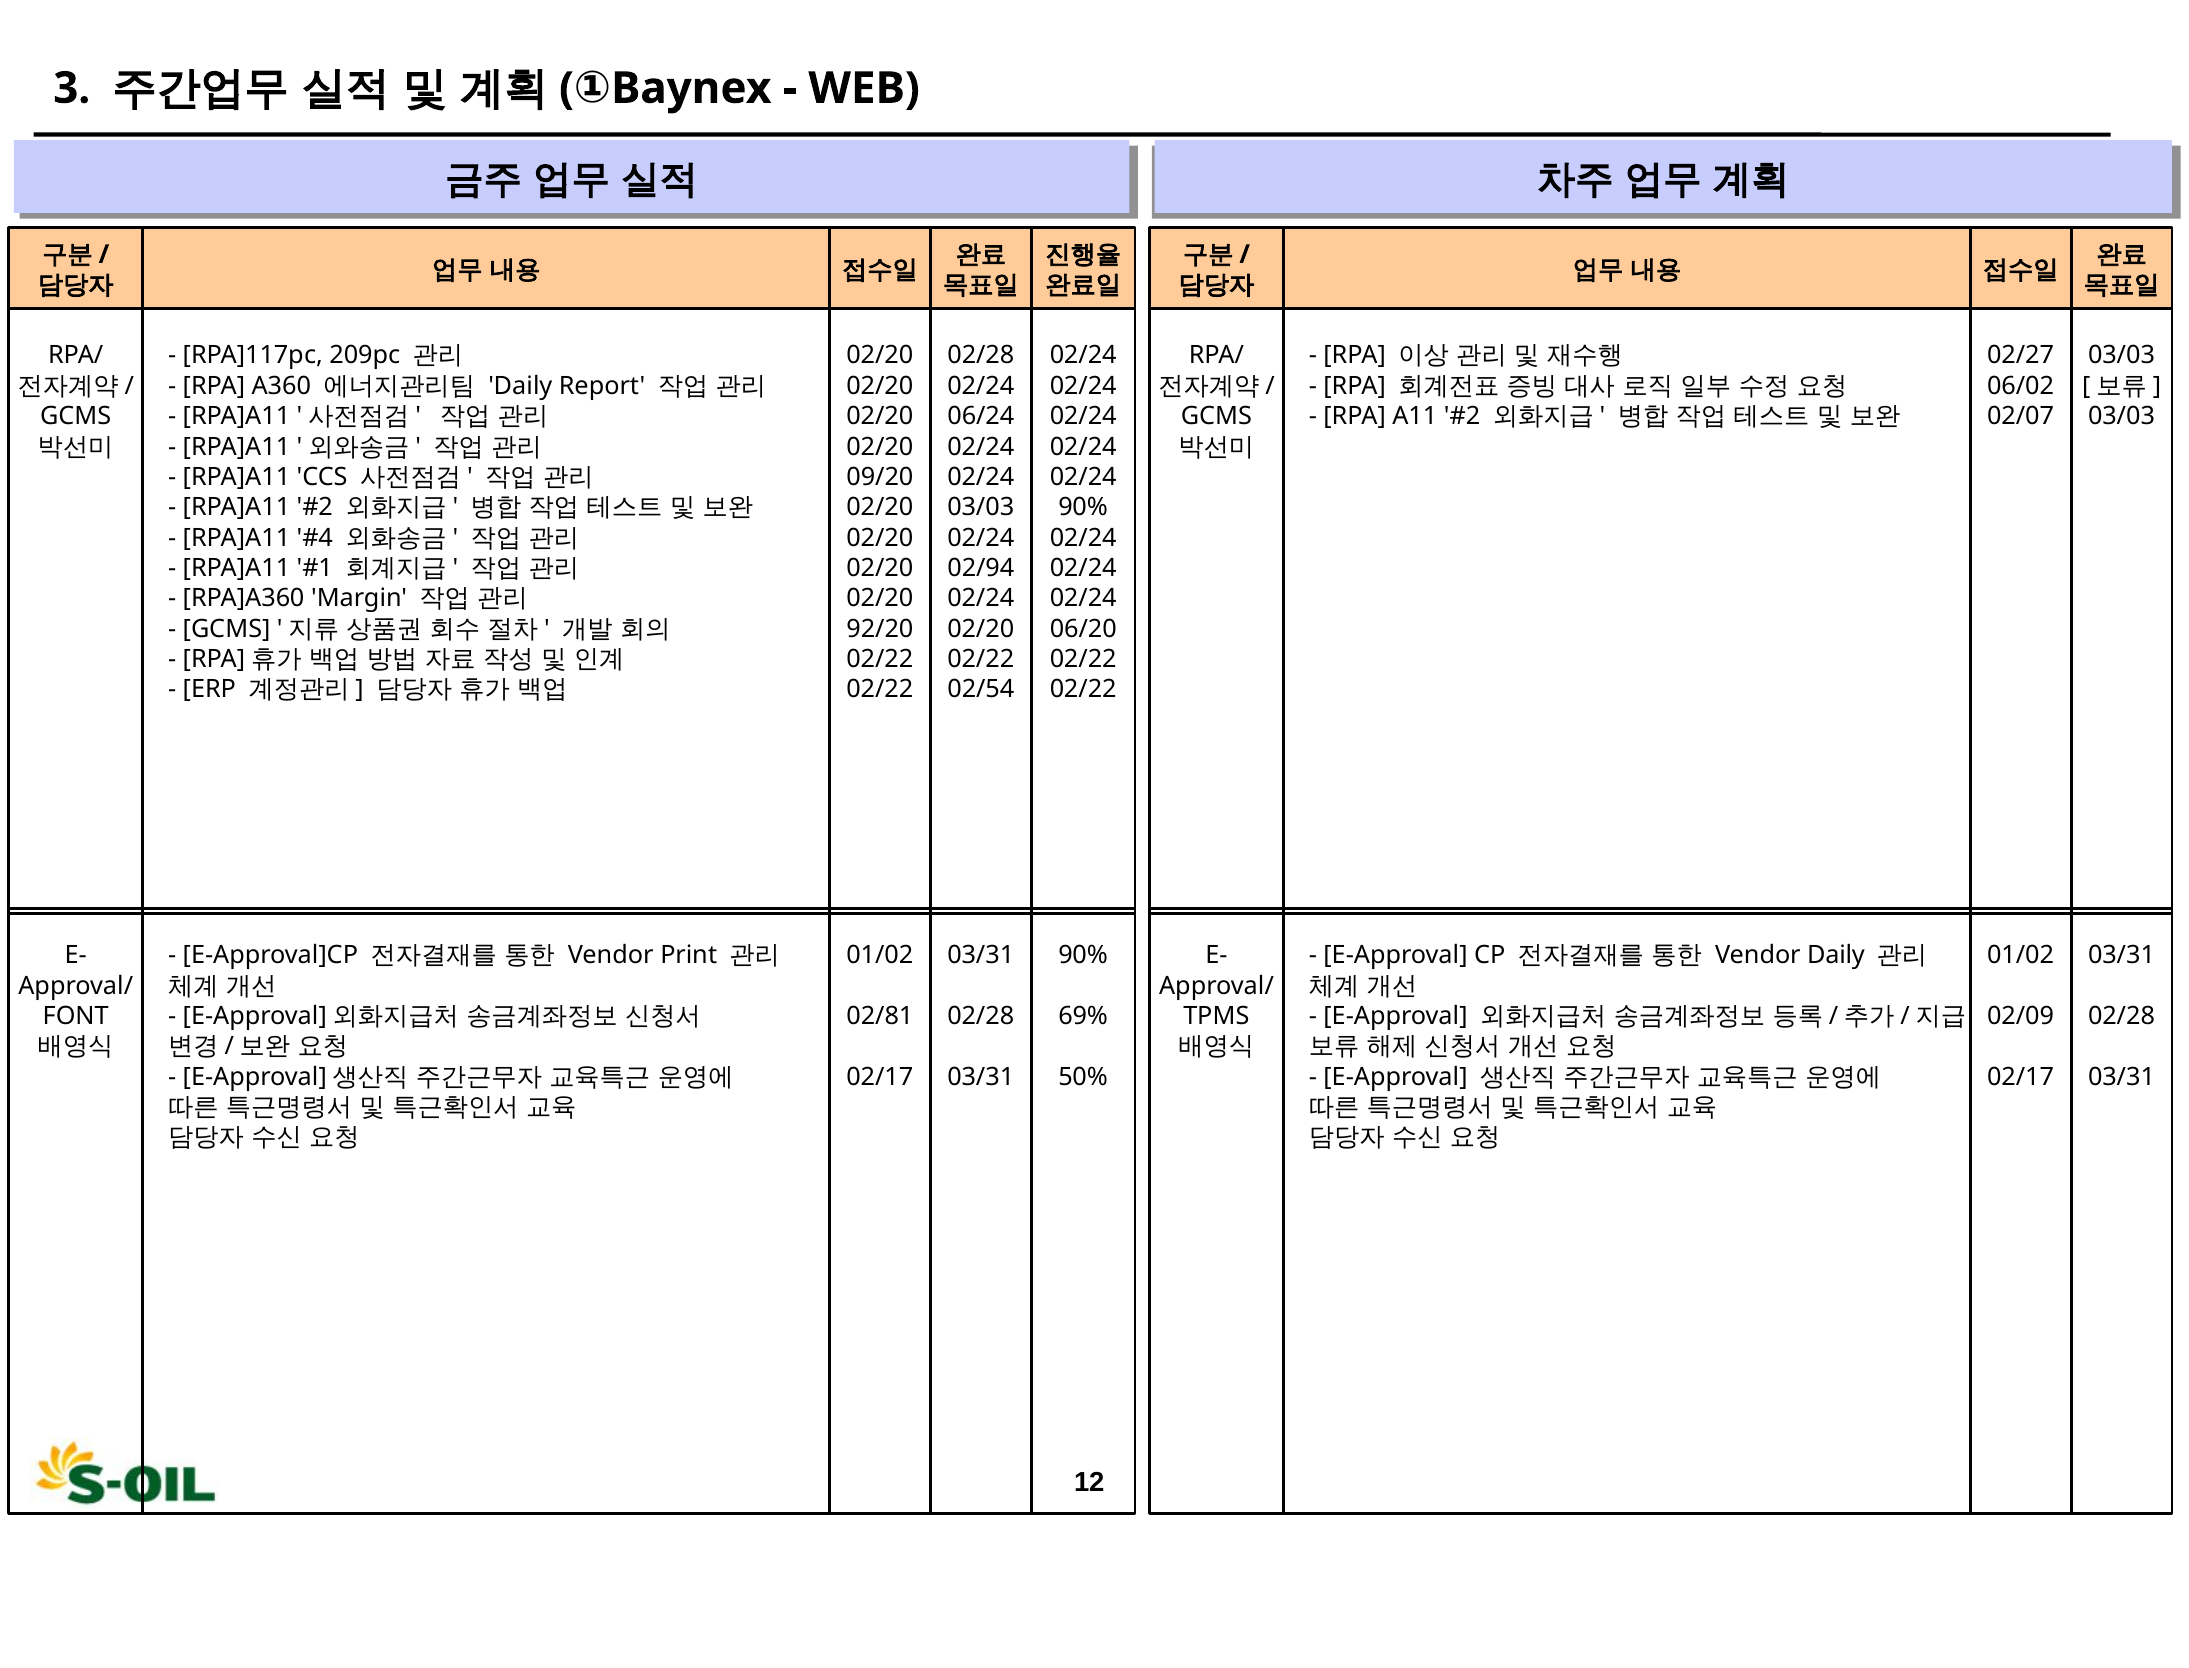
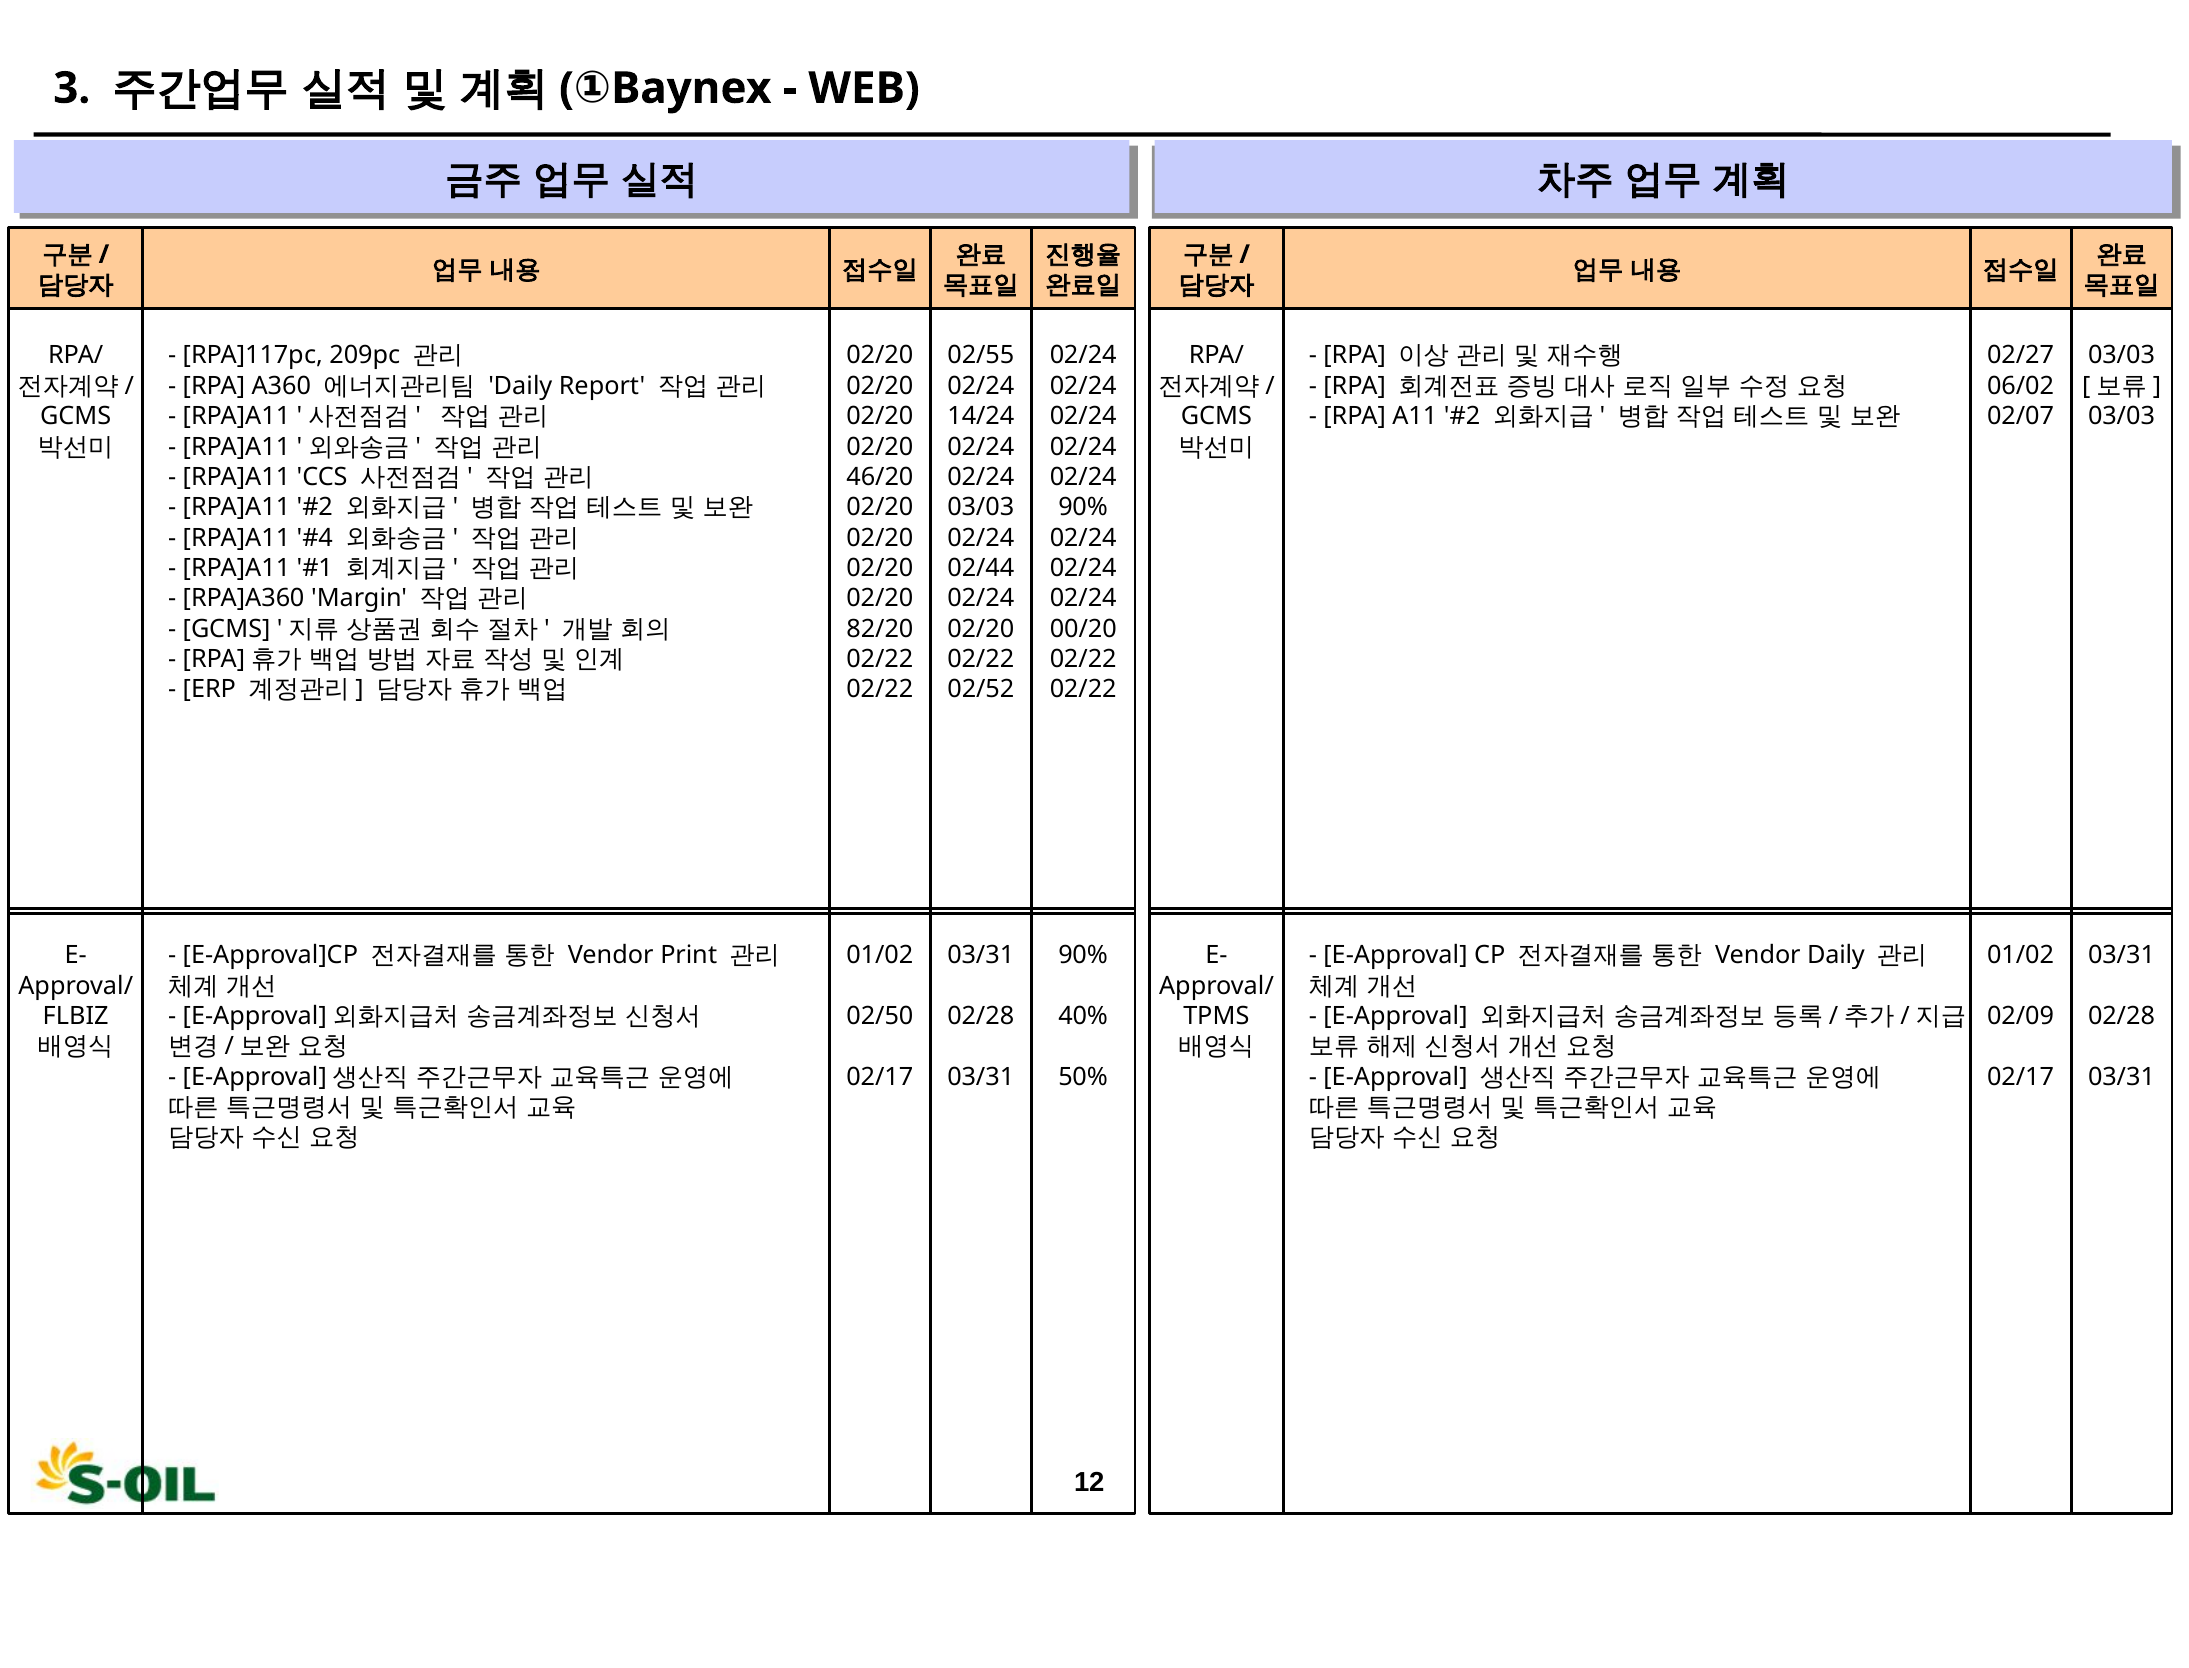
02/28 at (981, 356): 02/28 -> 02/55
06/24: 06/24 -> 14/24
09/20: 09/20 -> 46/20
02/94: 02/94 -> 02/44
92/20: 92/20 -> 82/20
06/20: 06/20 -> 00/20
02/54: 02/54 -> 02/52
FONT: FONT -> FLBIZ
02/81: 02/81 -> 02/50
69%: 69% -> 40%
